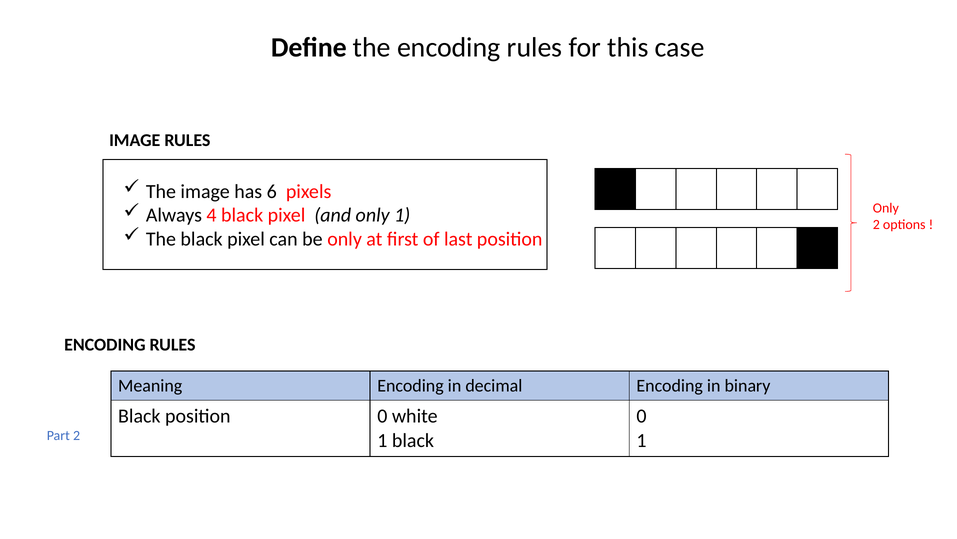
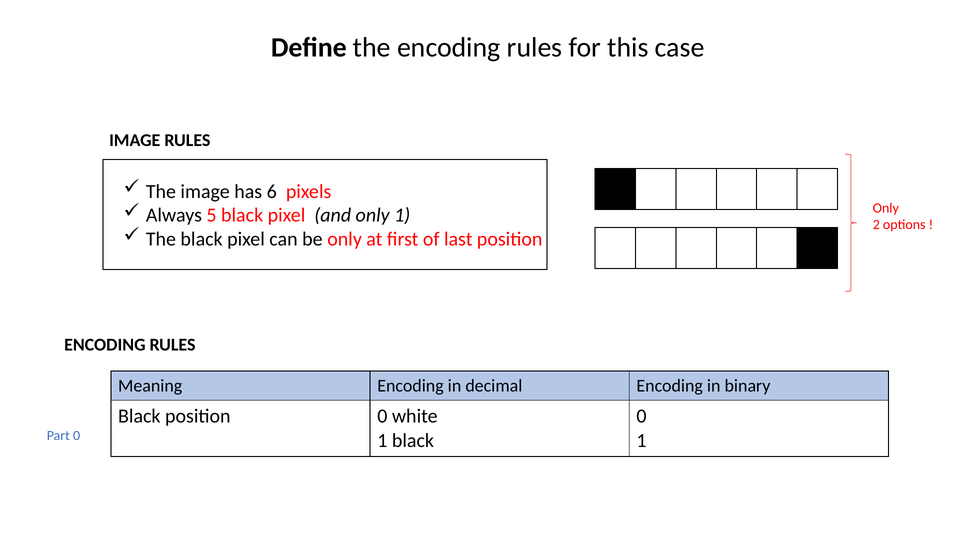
4: 4 -> 5
Part 2: 2 -> 0
